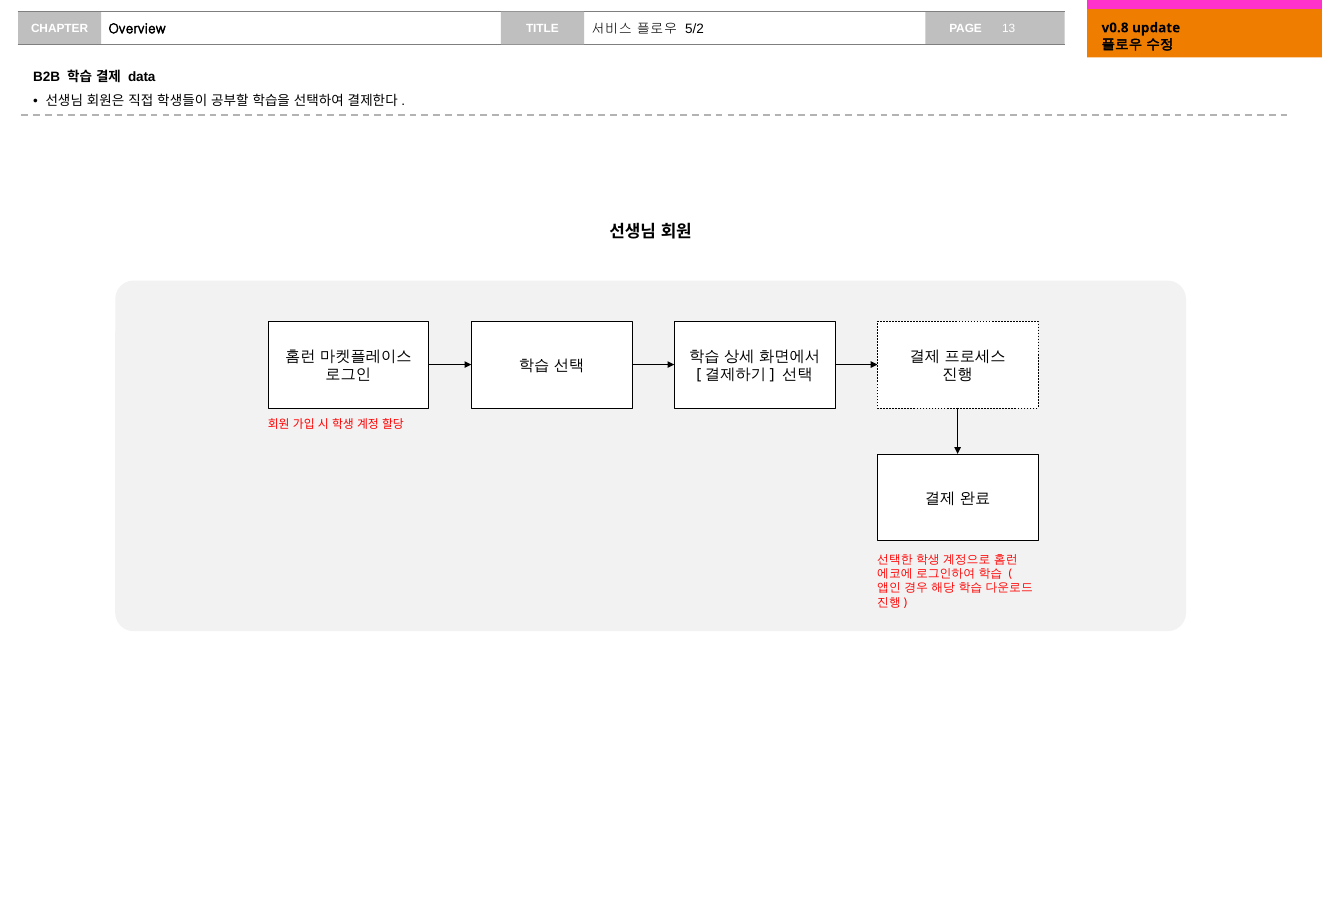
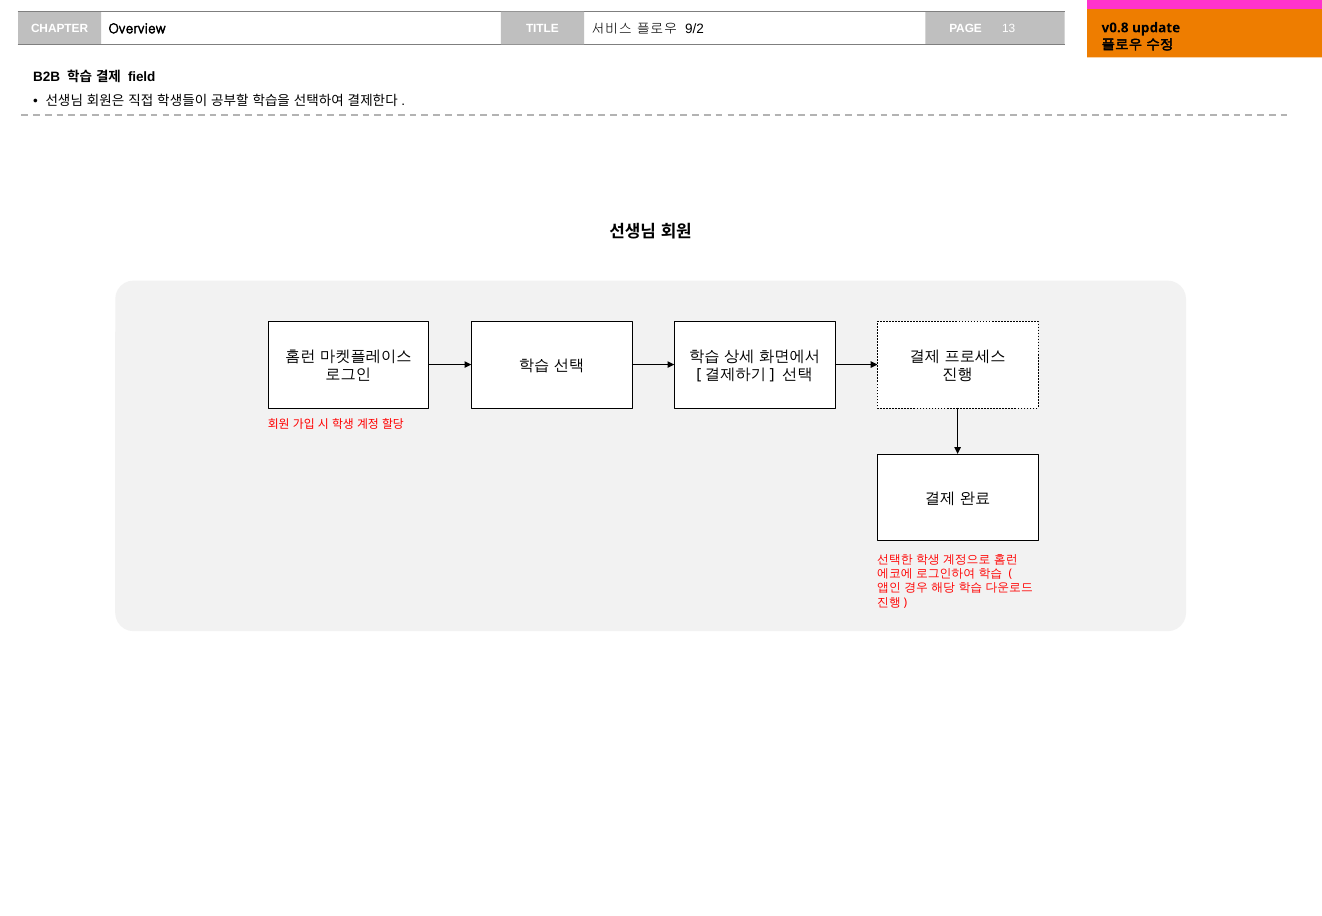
5/2: 5/2 -> 9/2
data: data -> field
